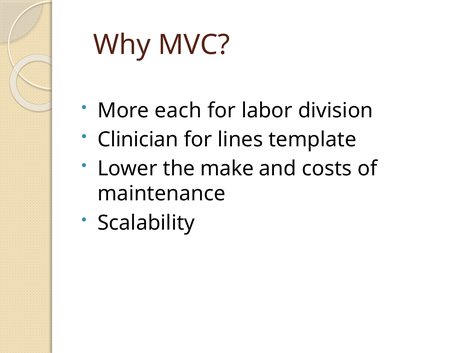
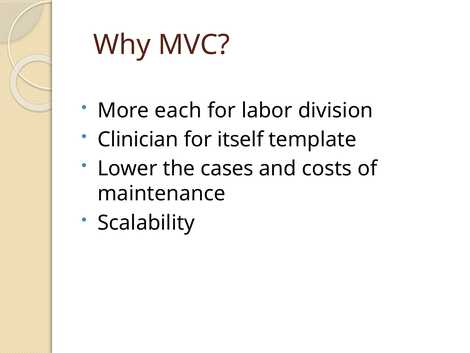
lines: lines -> itself
make: make -> cases
